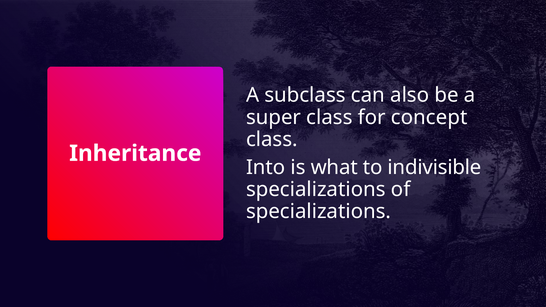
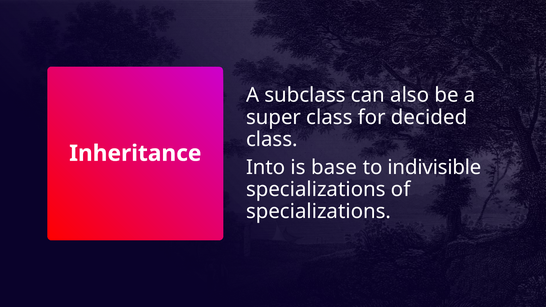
concept: concept -> decided
what: what -> base
